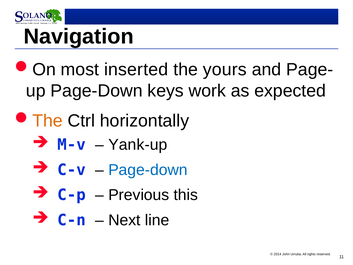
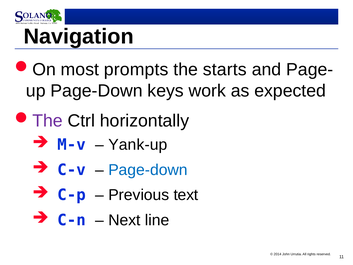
inserted: inserted -> prompts
yours: yours -> starts
The at (48, 121) colour: orange -> purple
this: this -> text
